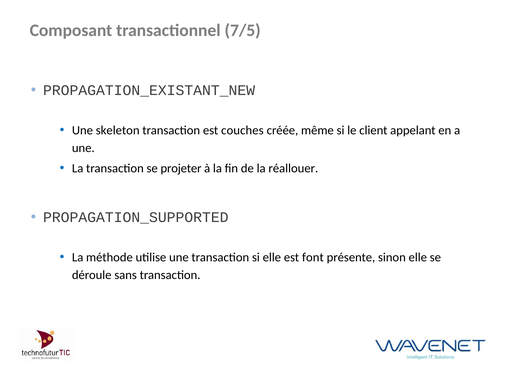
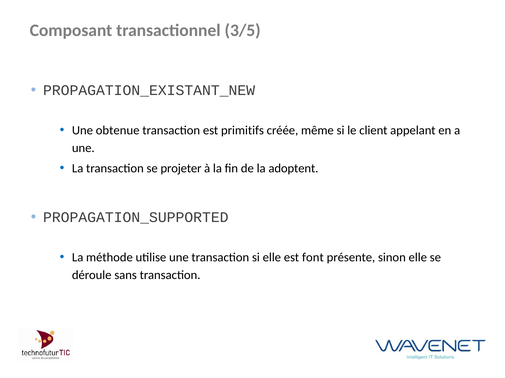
7/5: 7/5 -> 3/5
skeleton: skeleton -> obtenue
couches: couches -> primitifs
réallouer: réallouer -> adoptent
